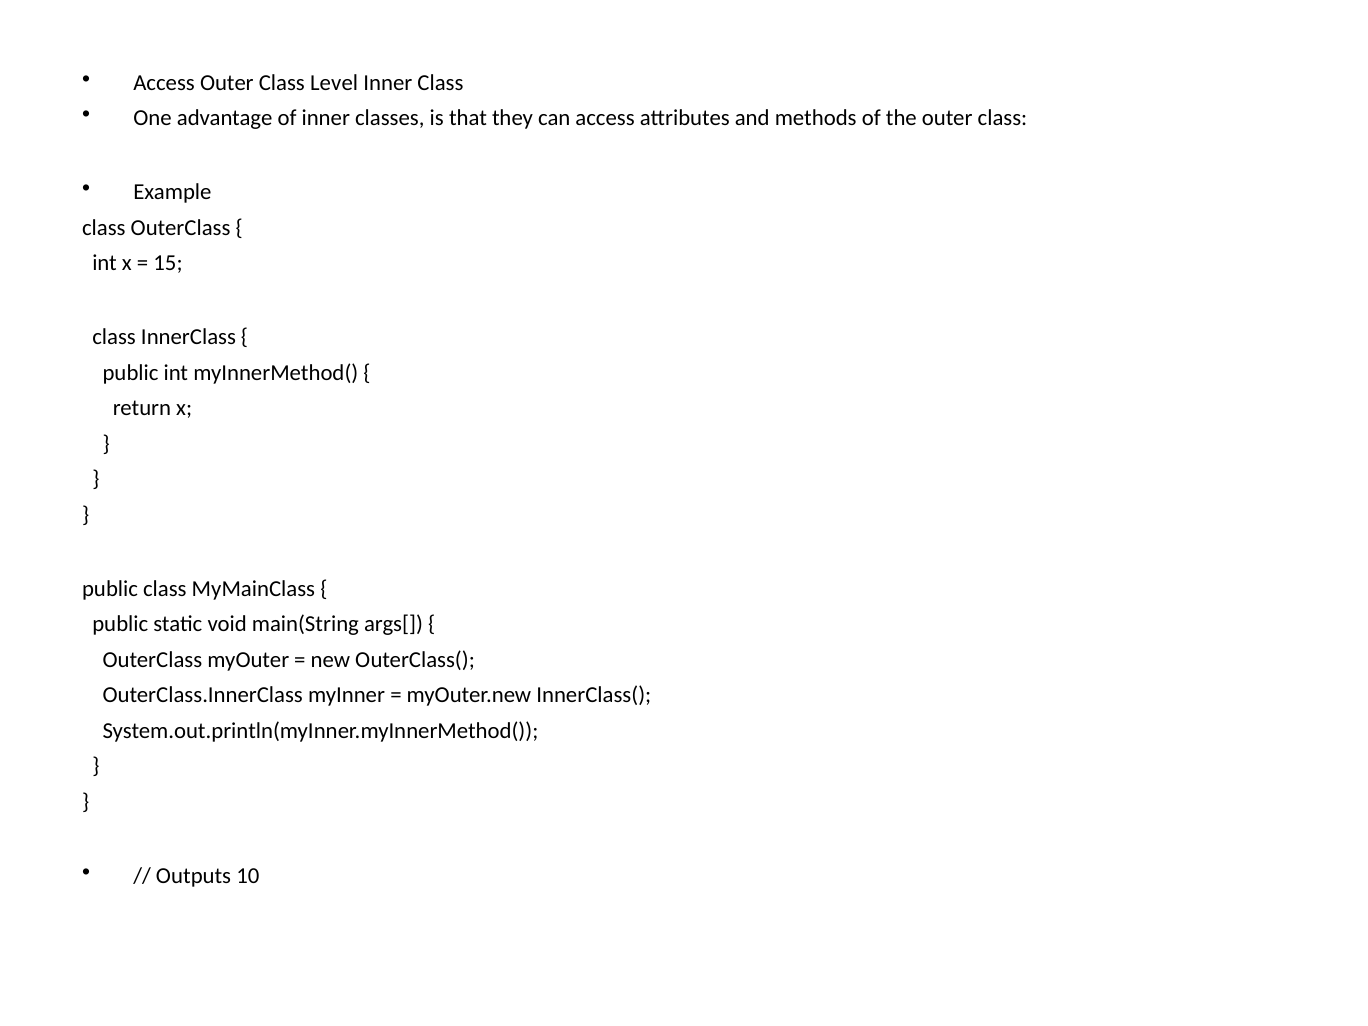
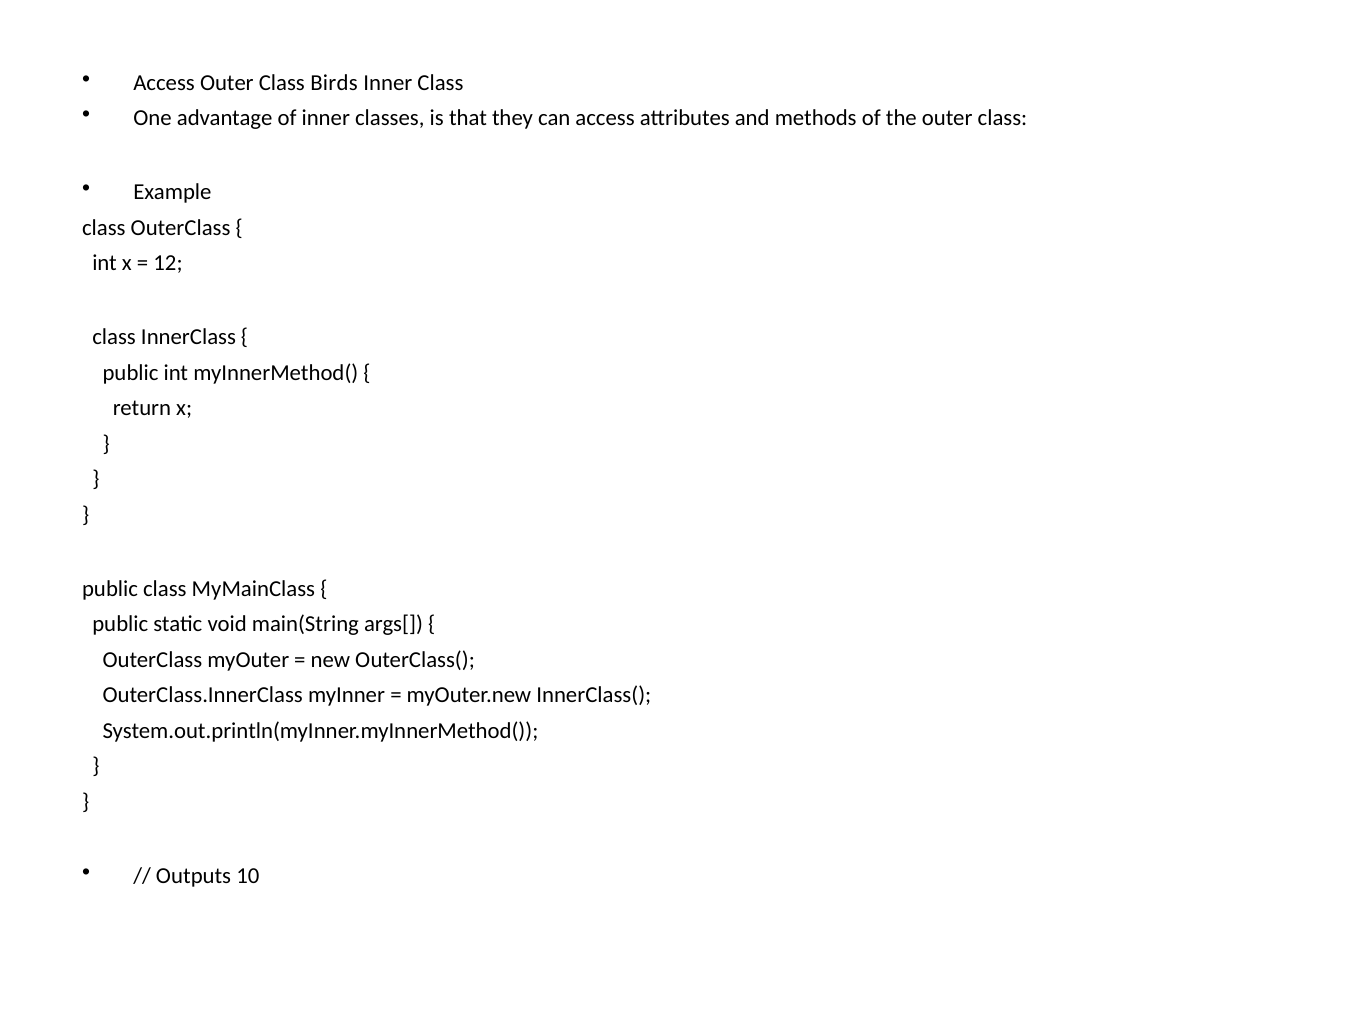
Level: Level -> Birds
15: 15 -> 12
